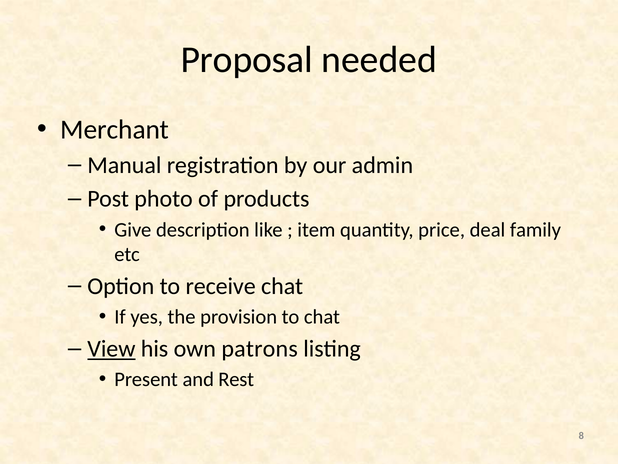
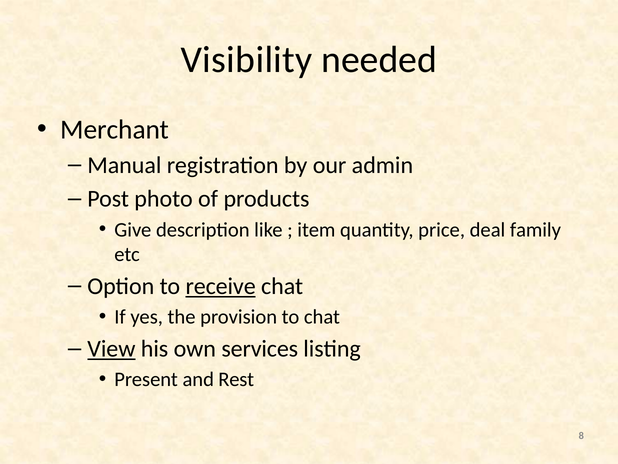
Proposal: Proposal -> Visibility
receive underline: none -> present
patrons: patrons -> services
